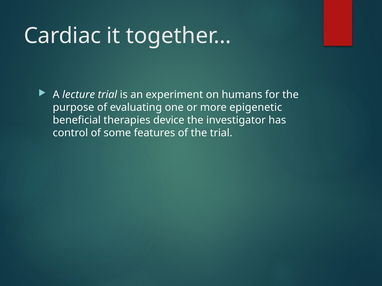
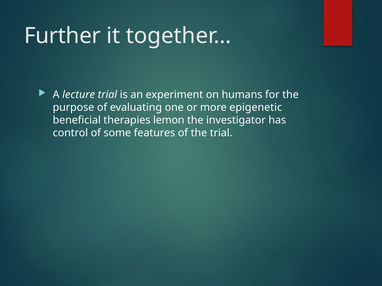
Cardiac: Cardiac -> Further
device: device -> lemon
